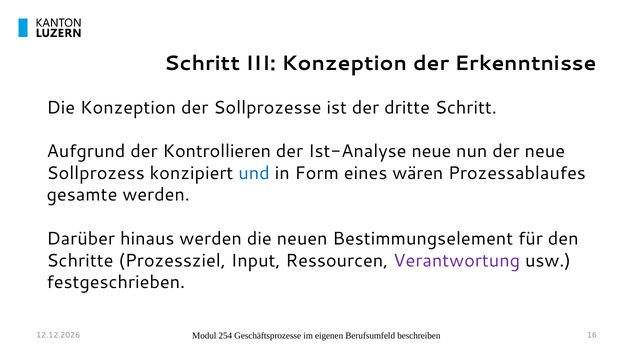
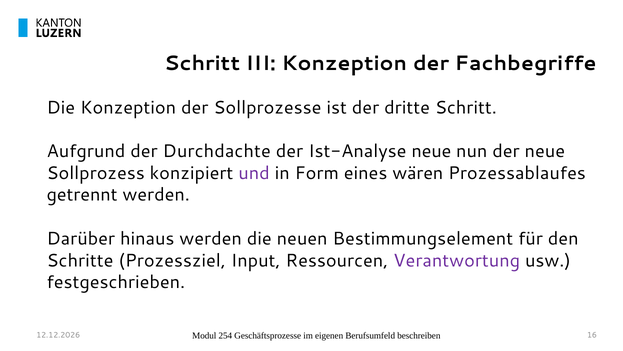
Erkenntnisse: Erkenntnisse -> Fachbegriffe
Kontrollieren: Kontrollieren -> Durchdachte
und colour: blue -> purple
gesamte: gesamte -> getrennt
